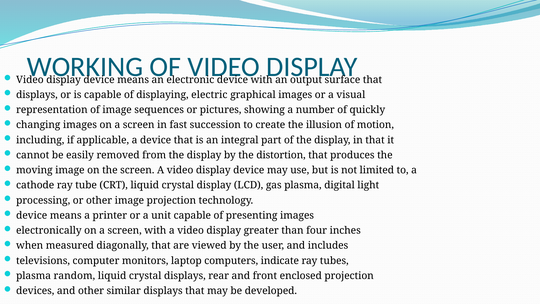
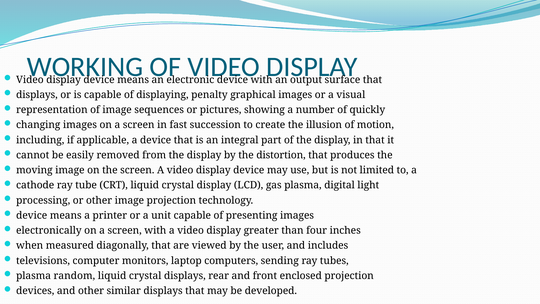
electric: electric -> penalty
indicate: indicate -> sending
